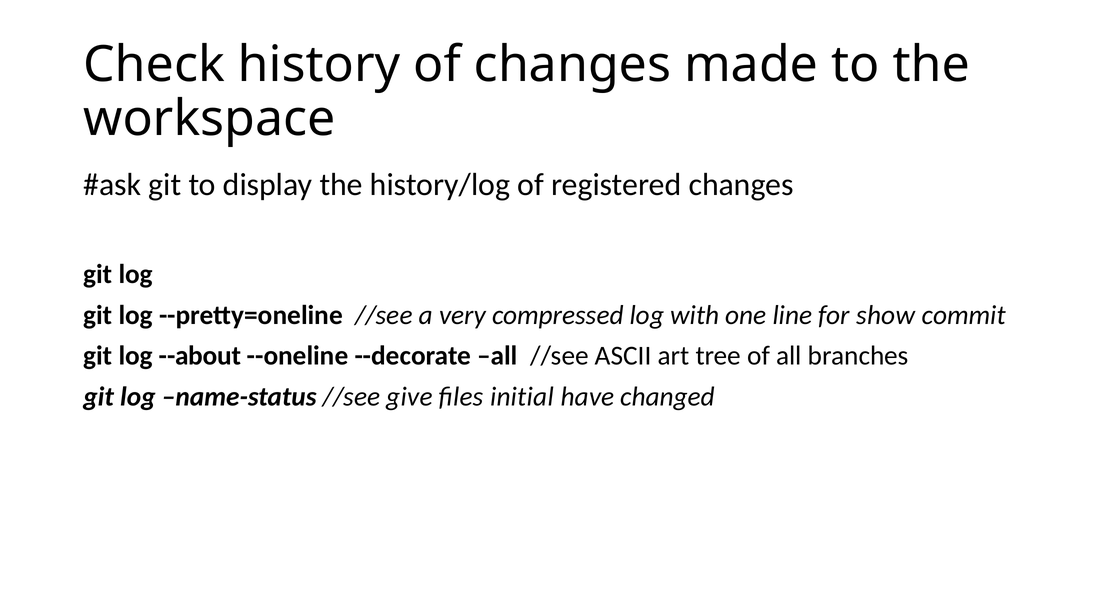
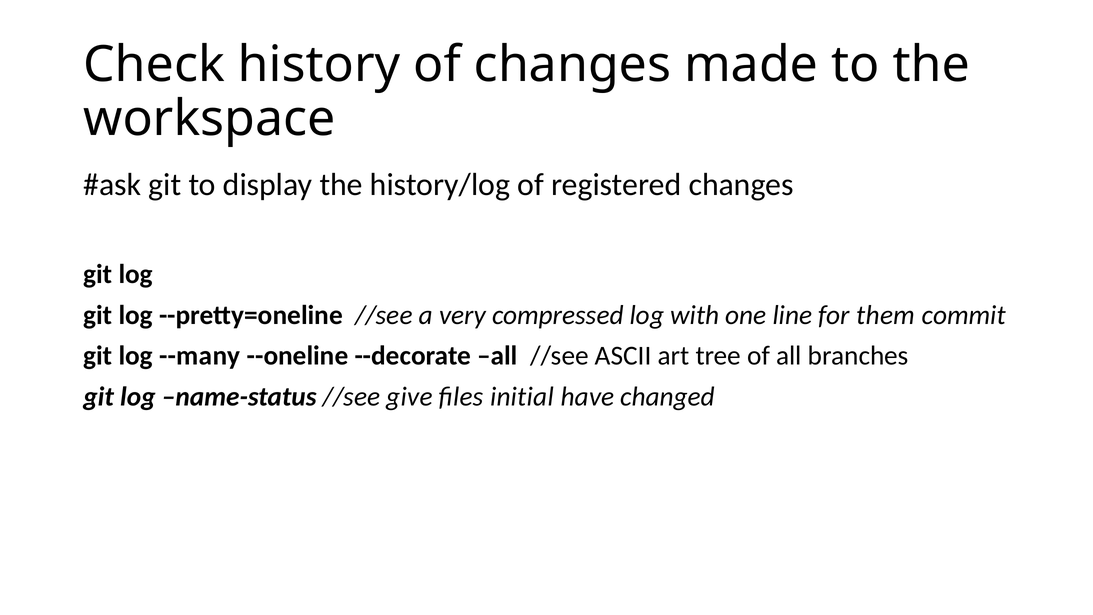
show: show -> them
--about: --about -> --many
